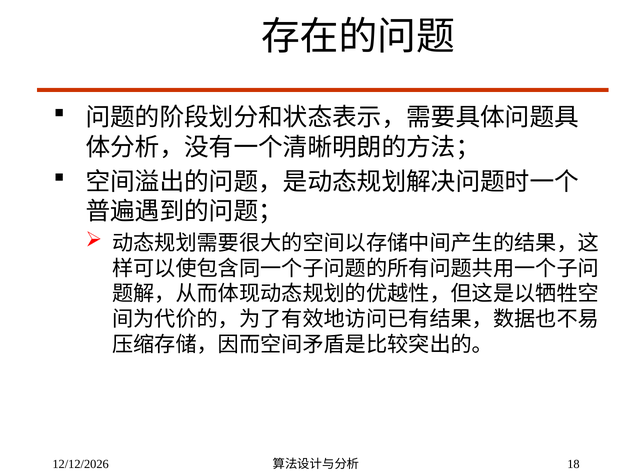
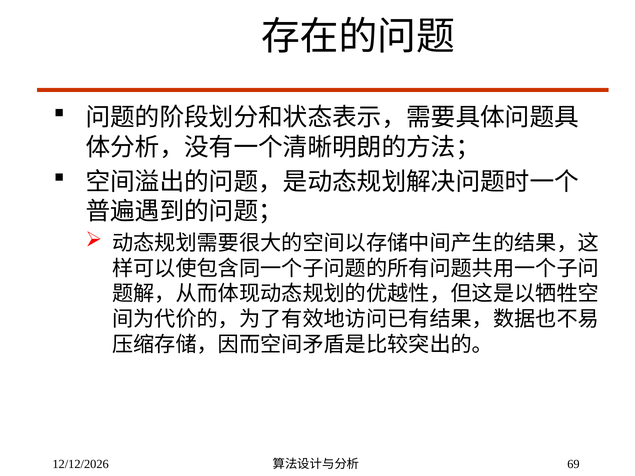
18: 18 -> 69
